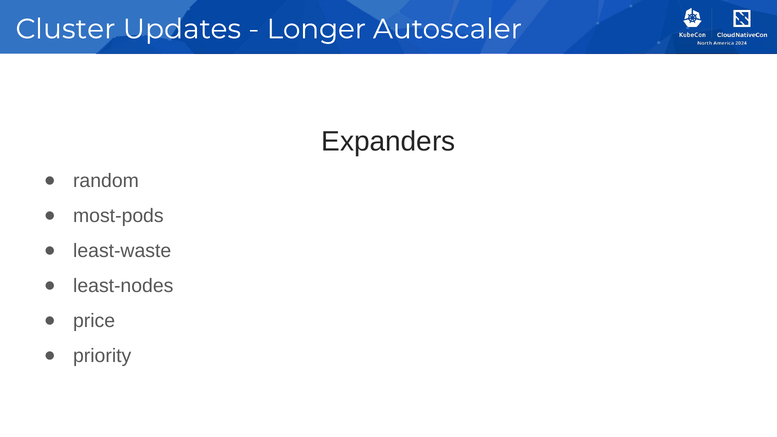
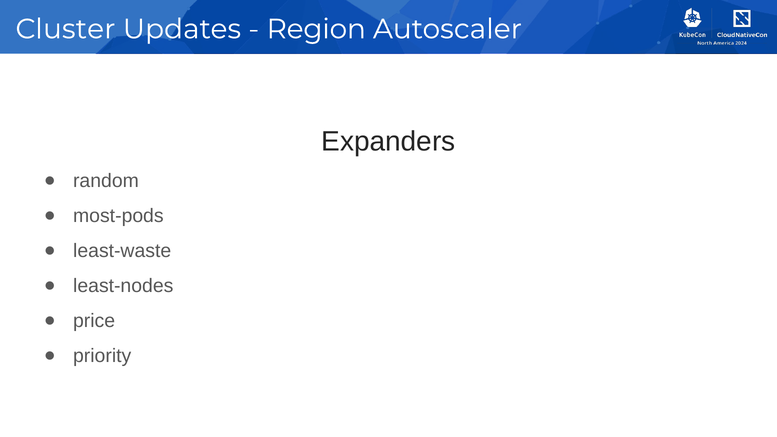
Longer: Longer -> Region
